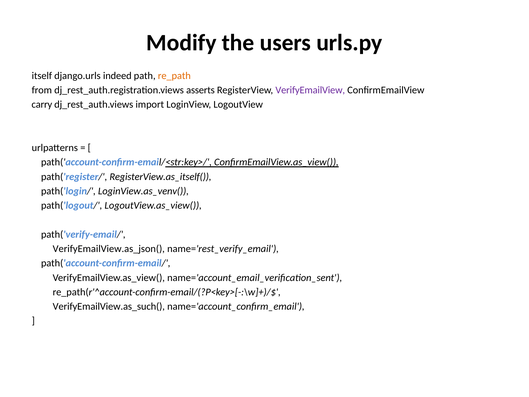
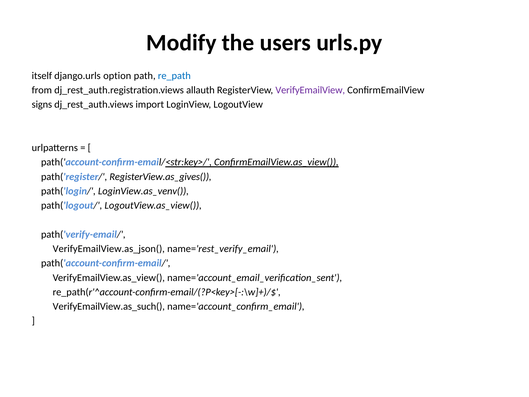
indeed: indeed -> option
re_path colour: orange -> blue
asserts: asserts -> allauth
carry: carry -> signs
RegisterView.as_itself(: RegisterView.as_itself( -> RegisterView.as_gives(
